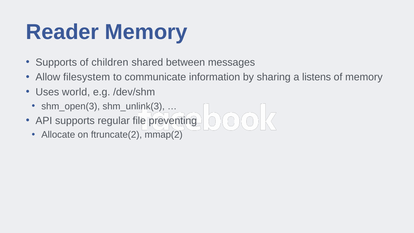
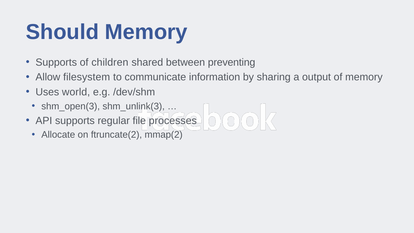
Reader: Reader -> Should
messages: messages -> preventing
listens: listens -> output
preventing: preventing -> processes
